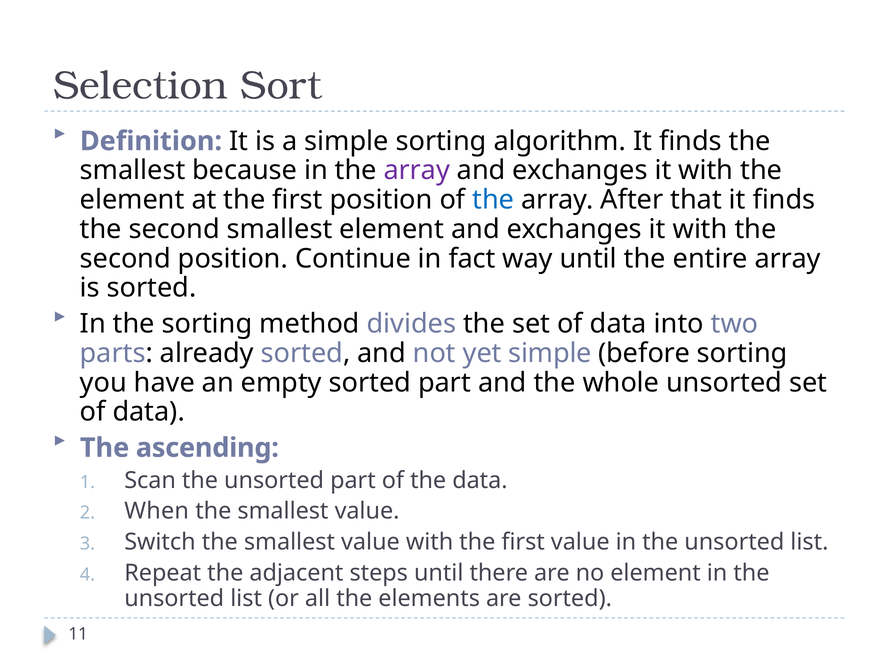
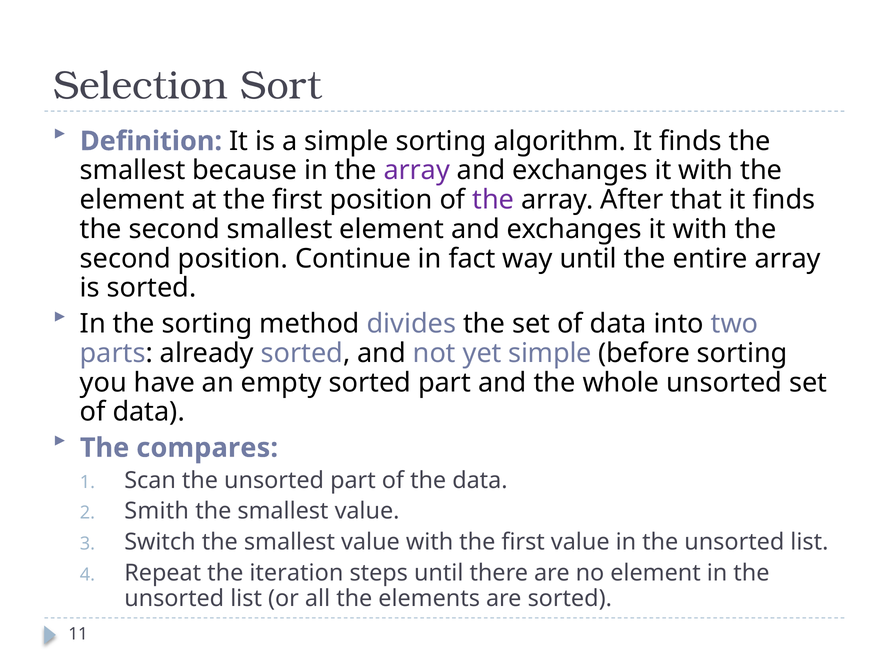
the at (493, 200) colour: blue -> purple
ascending: ascending -> compares
When: When -> Smith
adjacent: adjacent -> iteration
